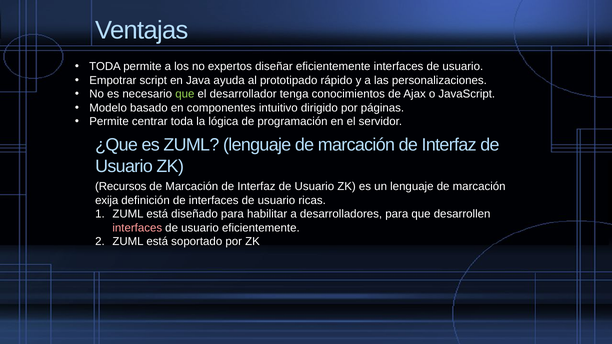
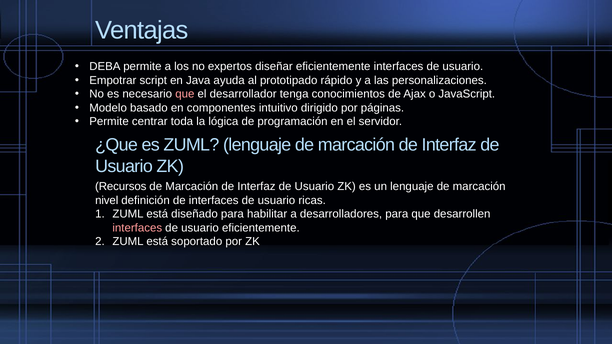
TODA at (105, 67): TODA -> DEBA
que at (185, 94) colour: light green -> pink
exija: exija -> nivel
